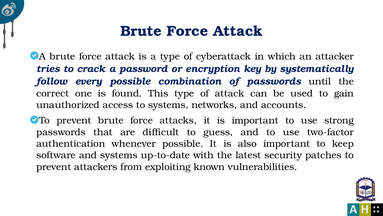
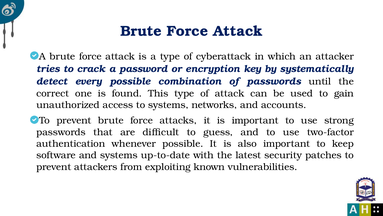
follow: follow -> detect
